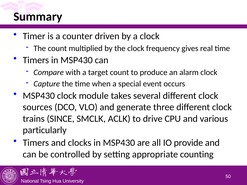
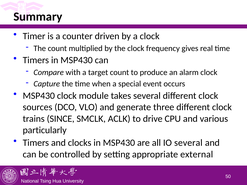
IO provide: provide -> several
counting: counting -> external
